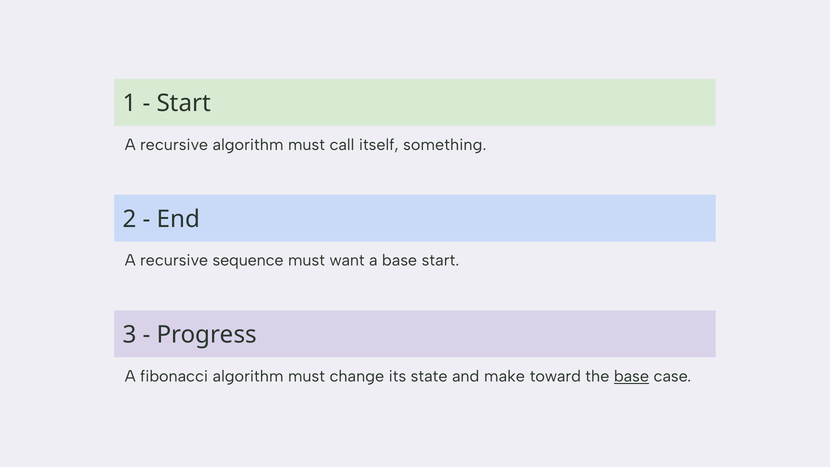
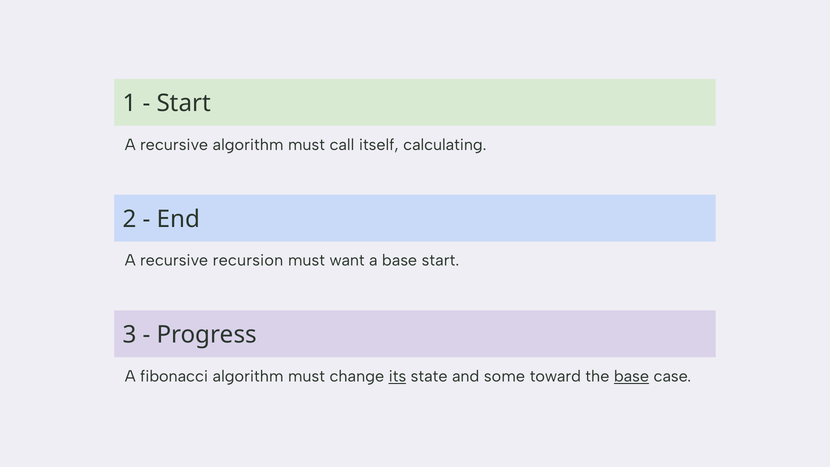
something: something -> calculating
sequence: sequence -> recursion
its underline: none -> present
make: make -> some
